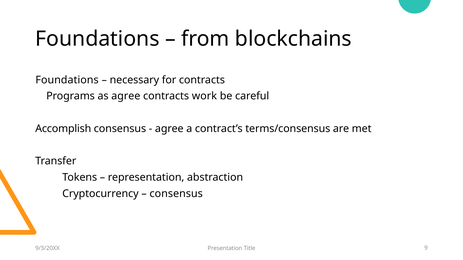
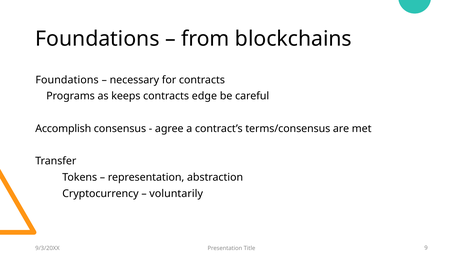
as agree: agree -> keeps
work: work -> edge
consensus at (176, 194): consensus -> voluntarily
